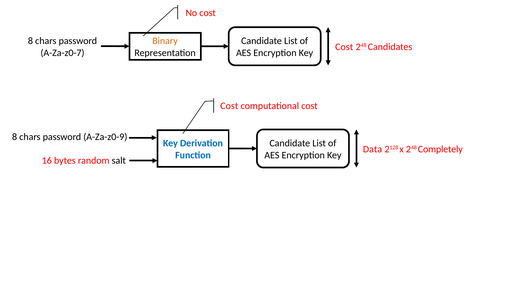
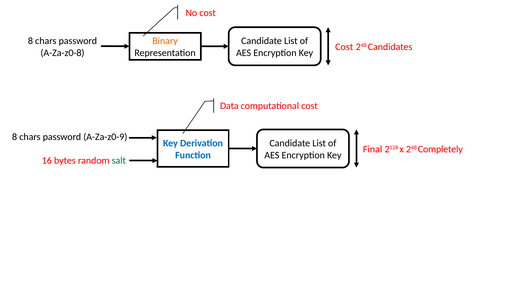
A-Za-z0-7: A-Za-z0-7 -> A-Za-z0-8
Cost at (229, 106): Cost -> Data
Data: Data -> Final
salt colour: black -> green
